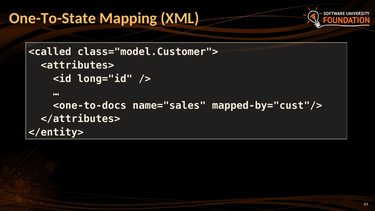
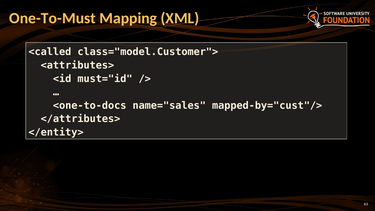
One-To-State: One-To-State -> One-To-Must
long="id: long="id -> must="id
